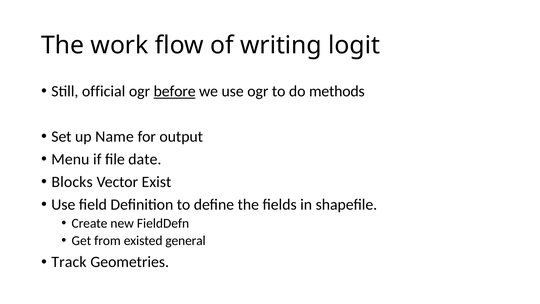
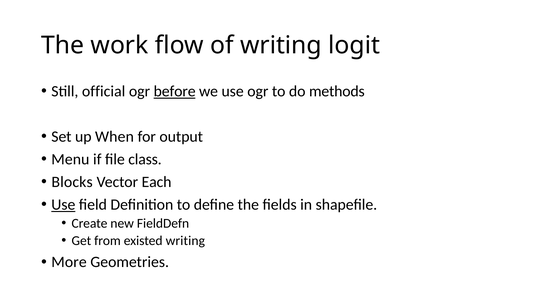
Name: Name -> When
date: date -> class
Exist: Exist -> Each
Use at (63, 205) underline: none -> present
existed general: general -> writing
Track: Track -> More
